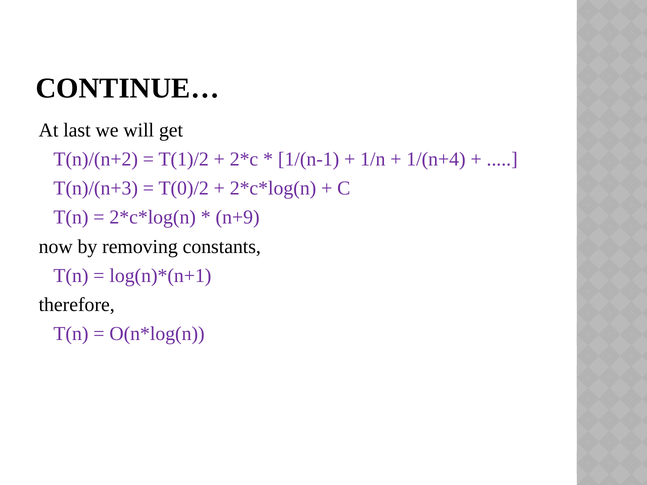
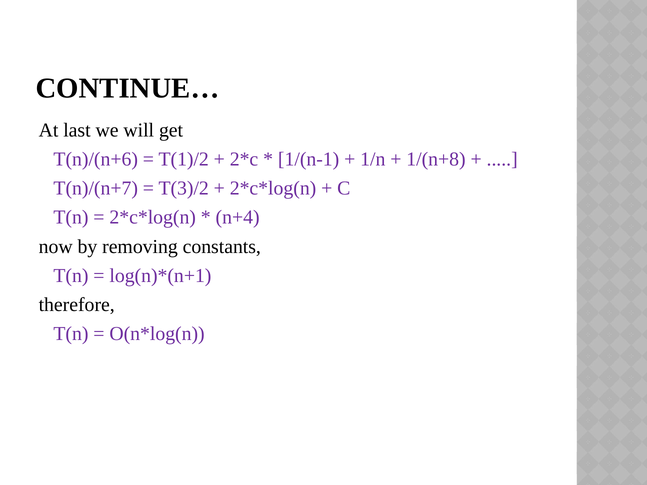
T(n)/(n+2: T(n)/(n+2 -> T(n)/(n+6
1/(n+4: 1/(n+4 -> 1/(n+8
T(n)/(n+3: T(n)/(n+3 -> T(n)/(n+7
T(0)/2: T(0)/2 -> T(3)/2
n+9: n+9 -> n+4
